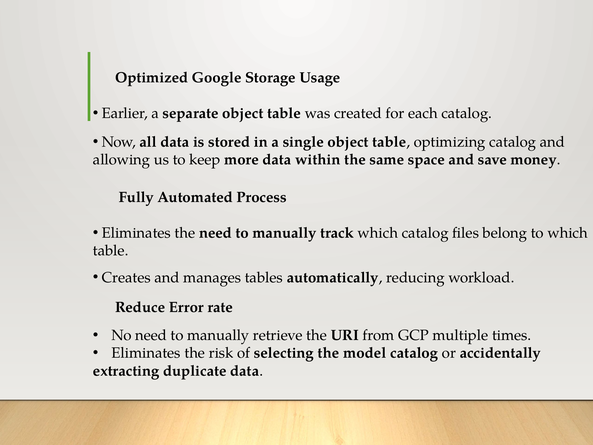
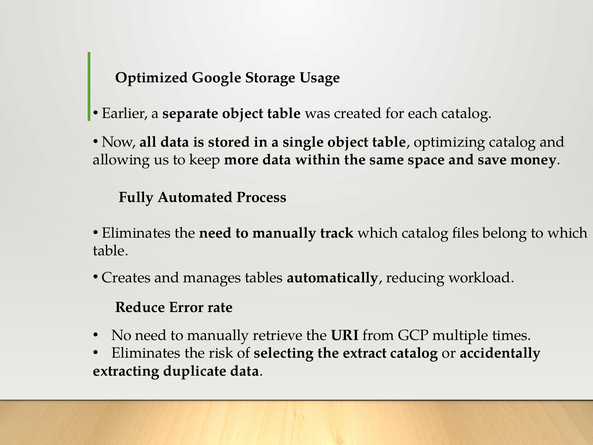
model: model -> extract
